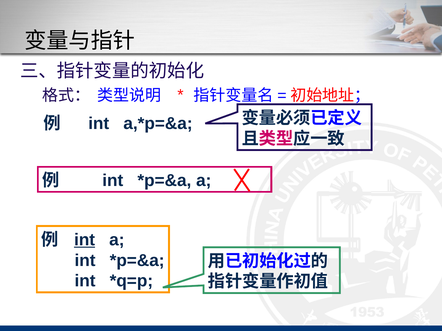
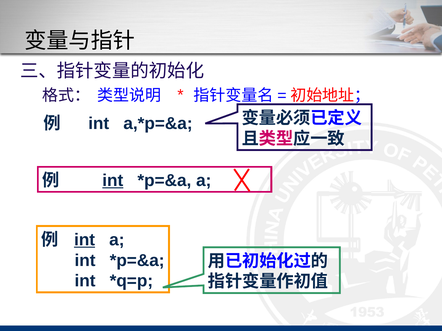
int at (113, 181) underline: none -> present
